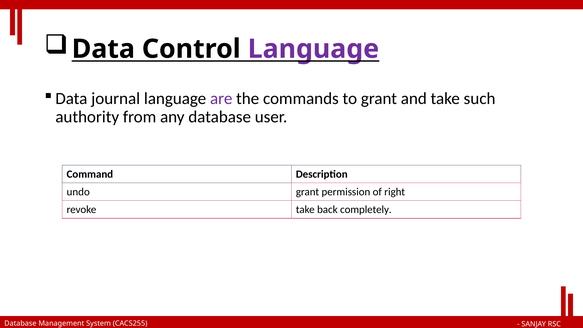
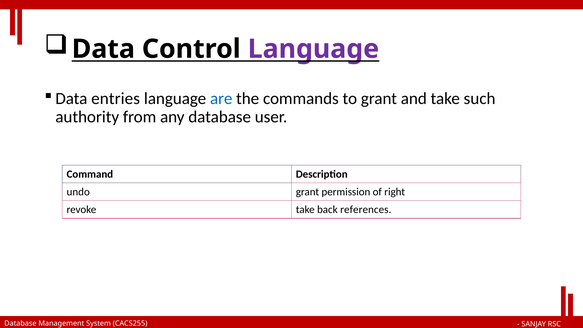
journal: journal -> entries
are colour: purple -> blue
completely: completely -> references
